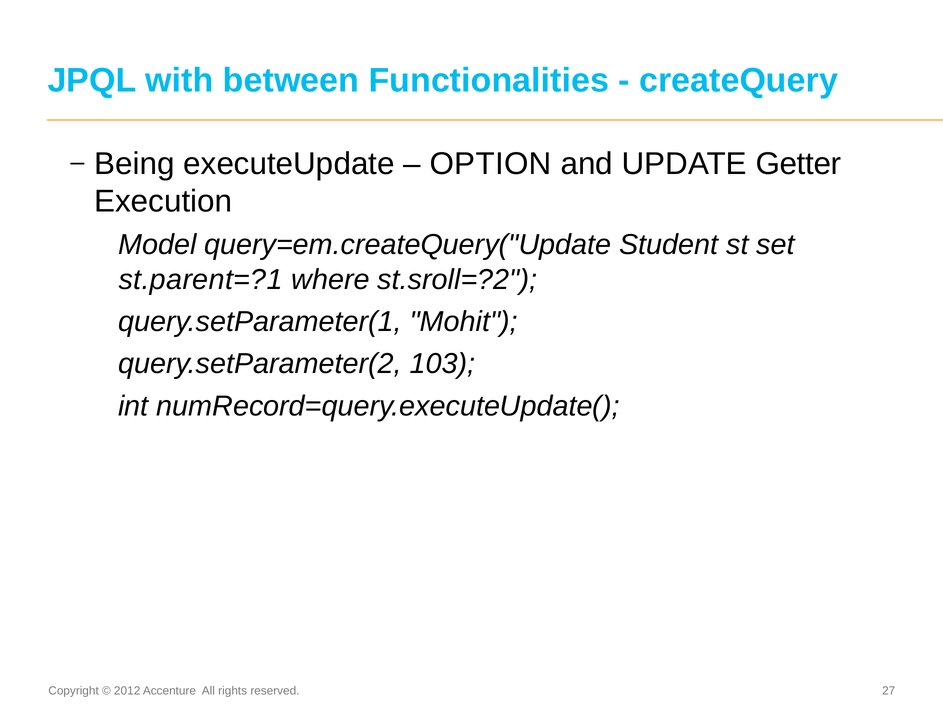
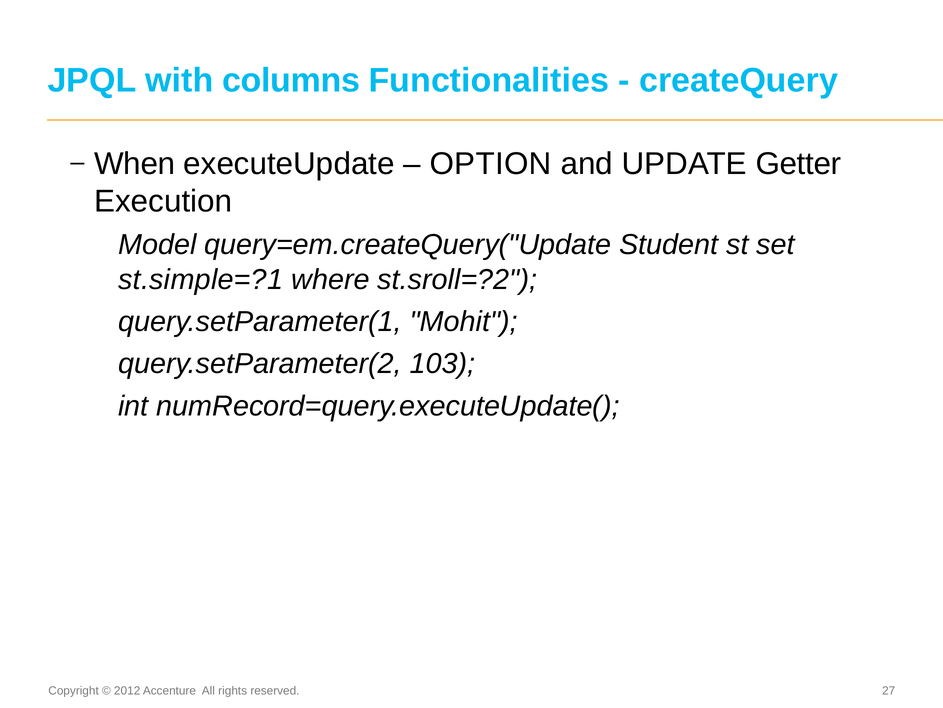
between: between -> columns
Being: Being -> When
st.parent=?1: st.parent=?1 -> st.simple=?1
